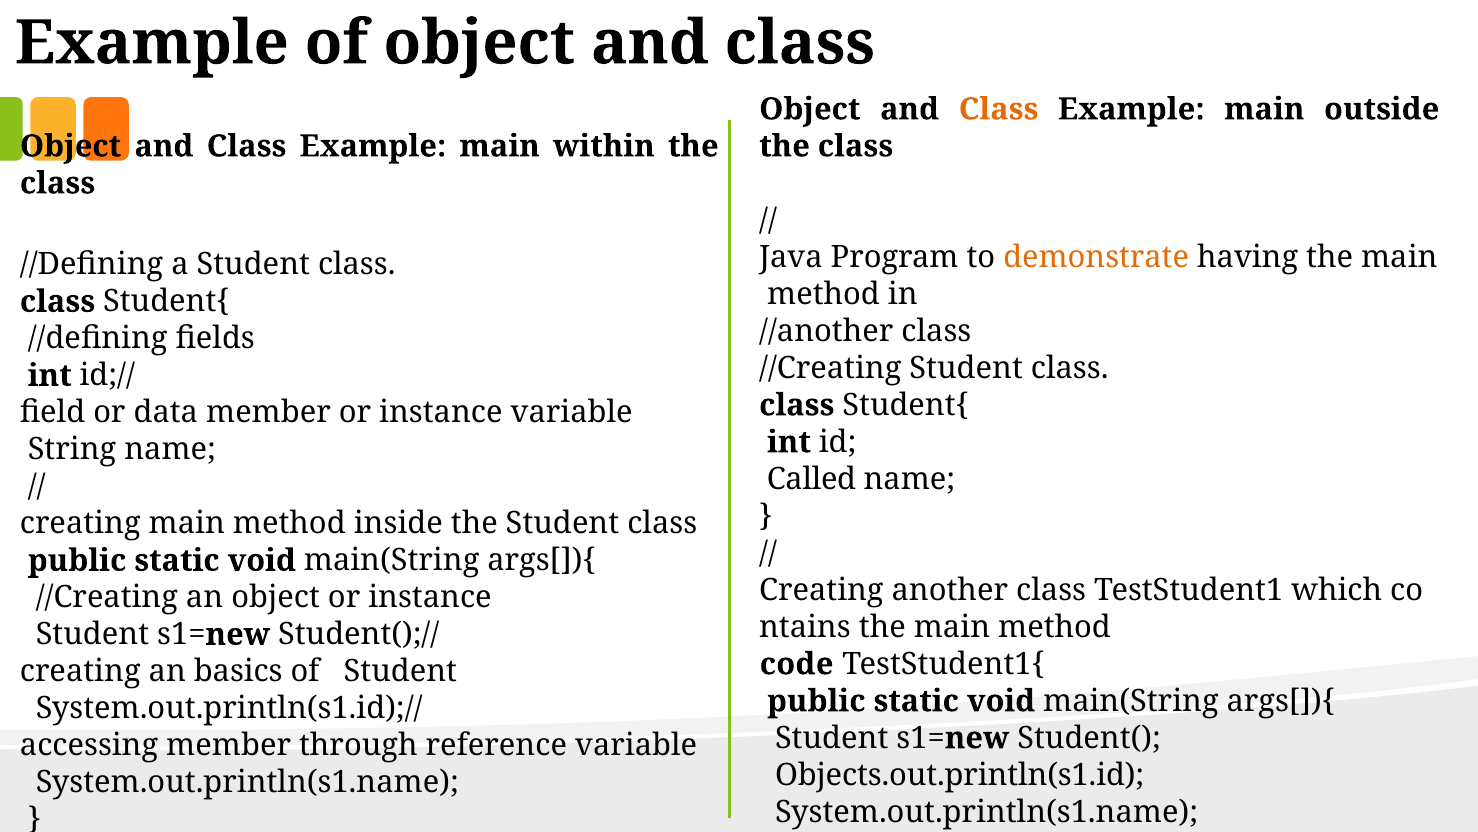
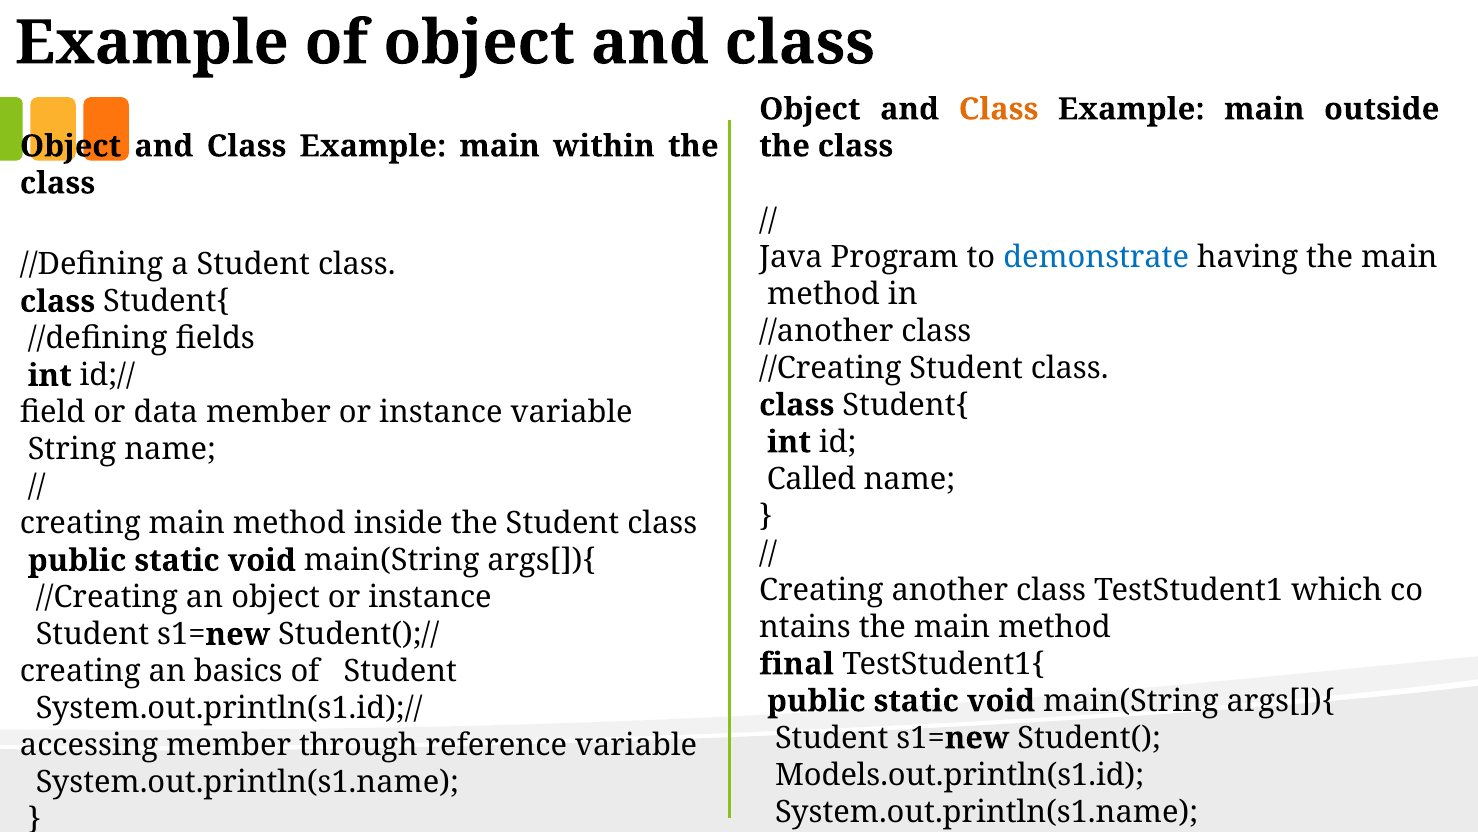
demonstrate colour: orange -> blue
code: code -> final
Objects.out.println(s1.id: Objects.out.println(s1.id -> Models.out.println(s1.id
